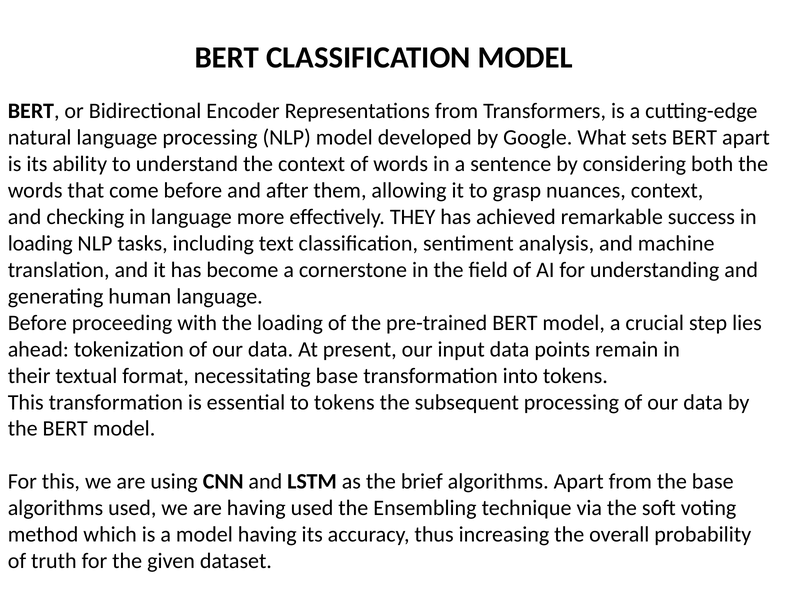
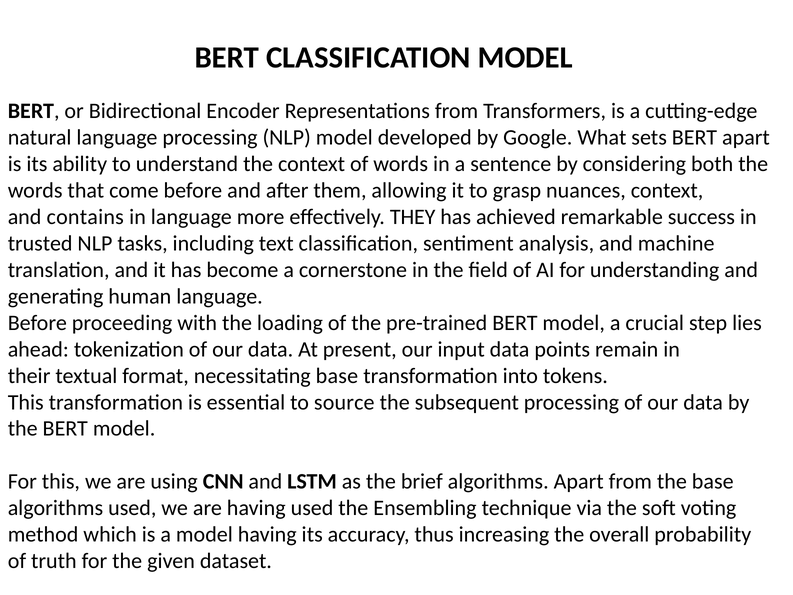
checking: checking -> contains
loading at (40, 243): loading -> trusted
to tokens: tokens -> source
